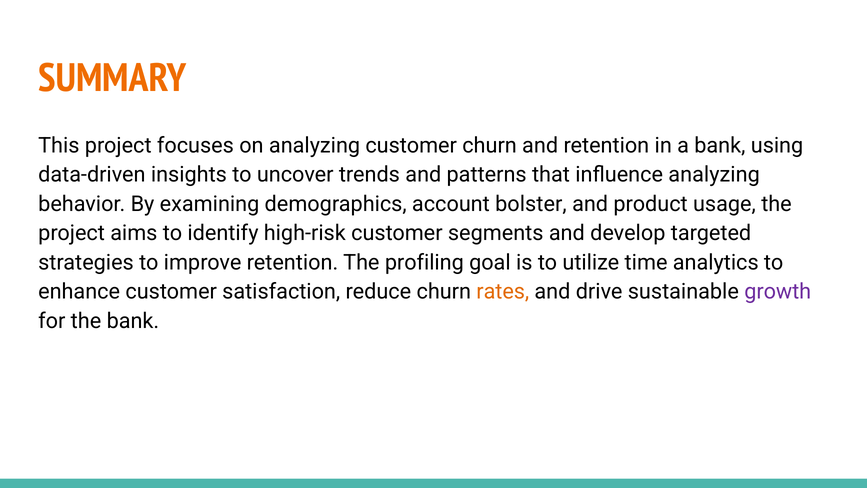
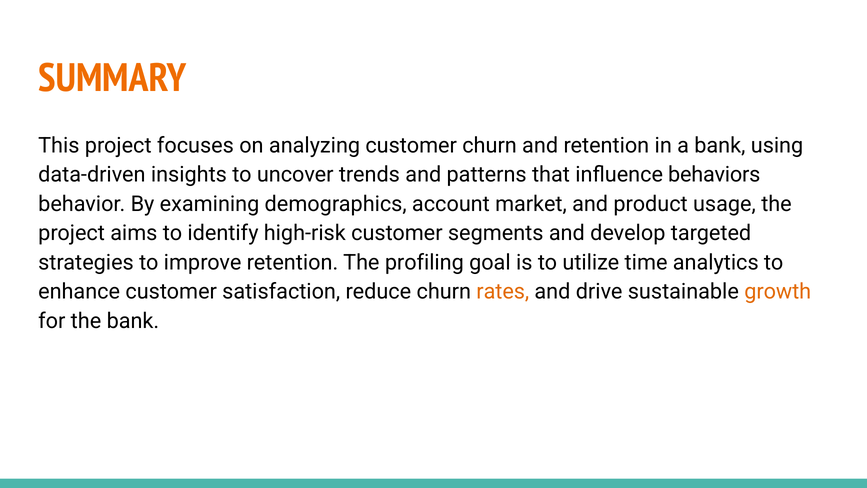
influence analyzing: analyzing -> behaviors
bolster: bolster -> market
growth colour: purple -> orange
